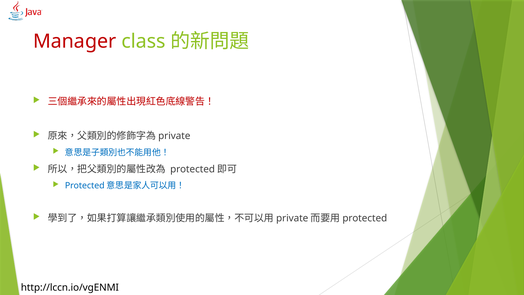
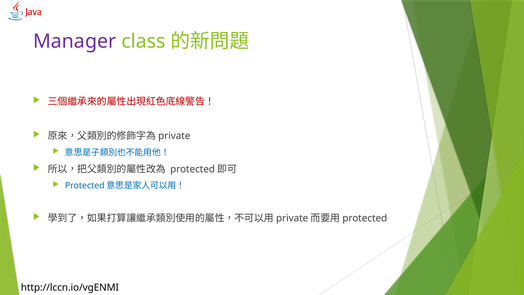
Manager colour: red -> purple
